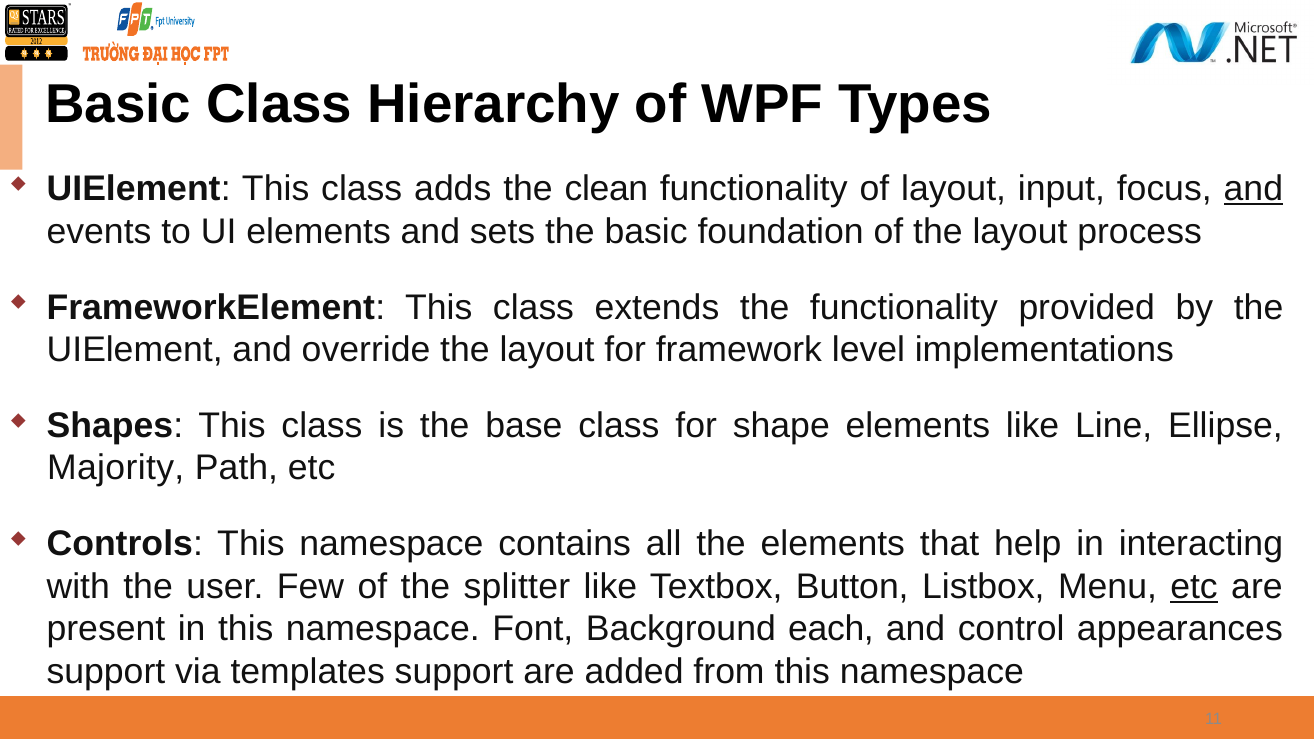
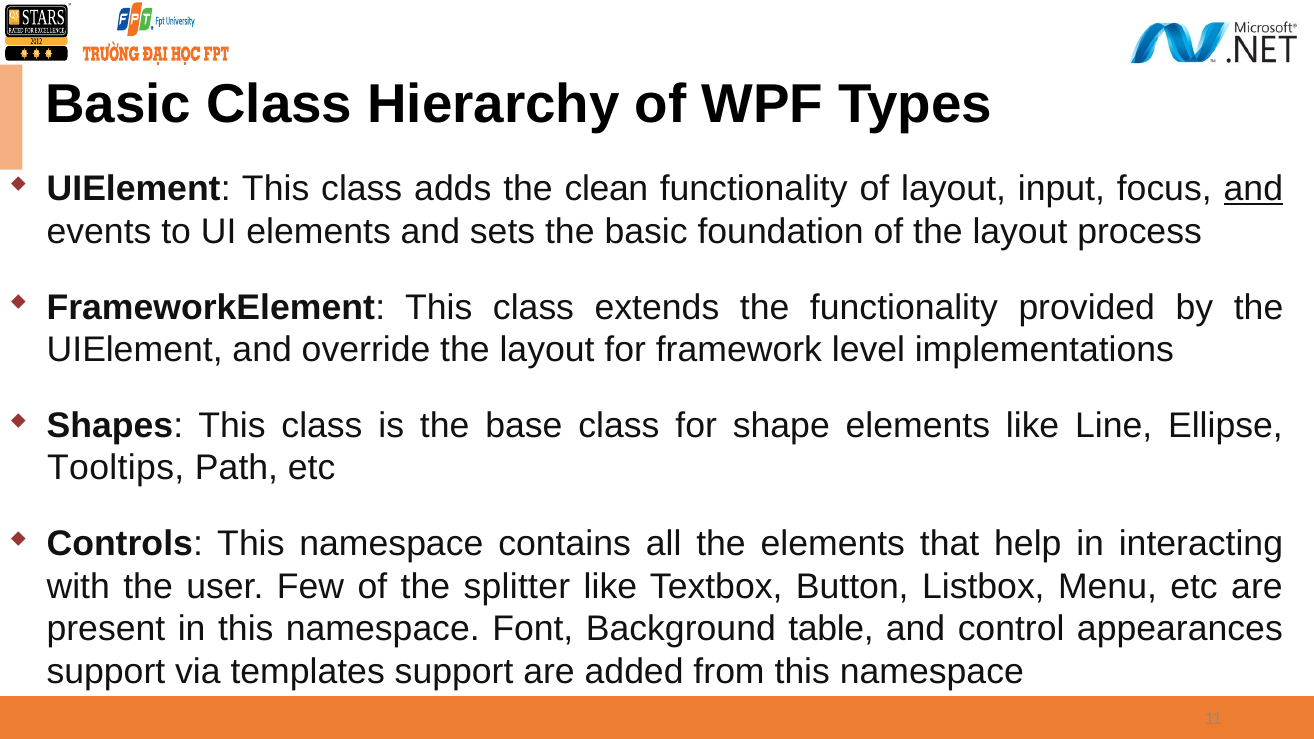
Majority: Majority -> Tooltips
etc at (1194, 586) underline: present -> none
each: each -> table
